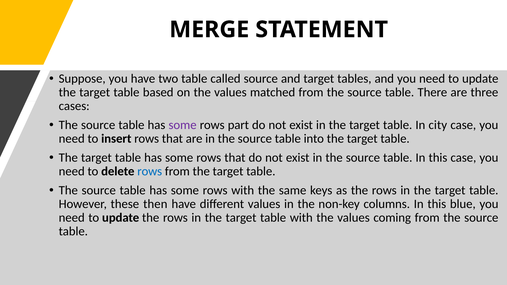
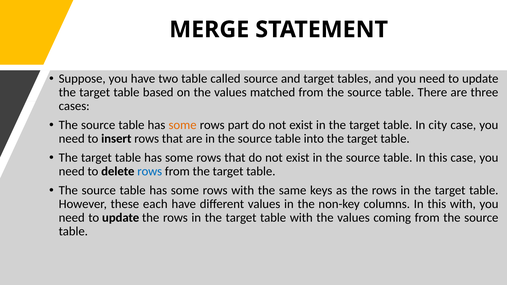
some at (183, 125) colour: purple -> orange
then: then -> each
this blue: blue -> with
